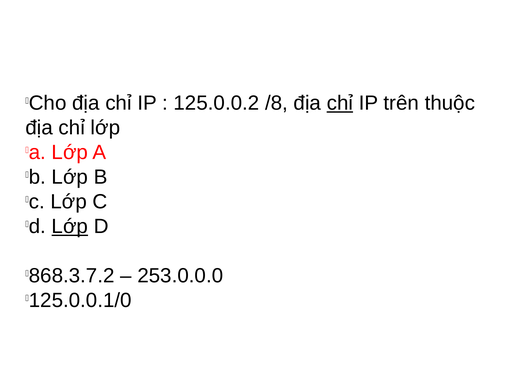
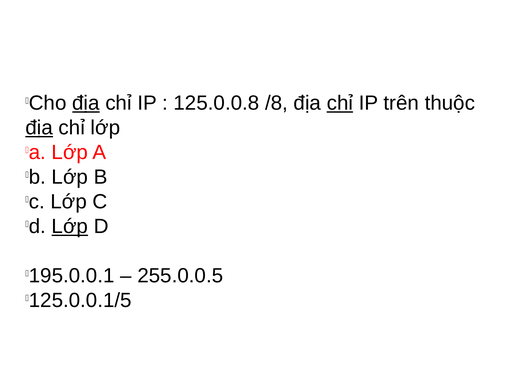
địa at (86, 103) underline: none -> present
125.0.0.2: 125.0.0.2 -> 125.0.0.8
địa at (39, 128) underline: none -> present
868.3.7.2: 868.3.7.2 -> 195.0.0.1
253.0.0.0: 253.0.0.0 -> 255.0.0.5
125.0.0.1/0: 125.0.0.1/0 -> 125.0.0.1/5
